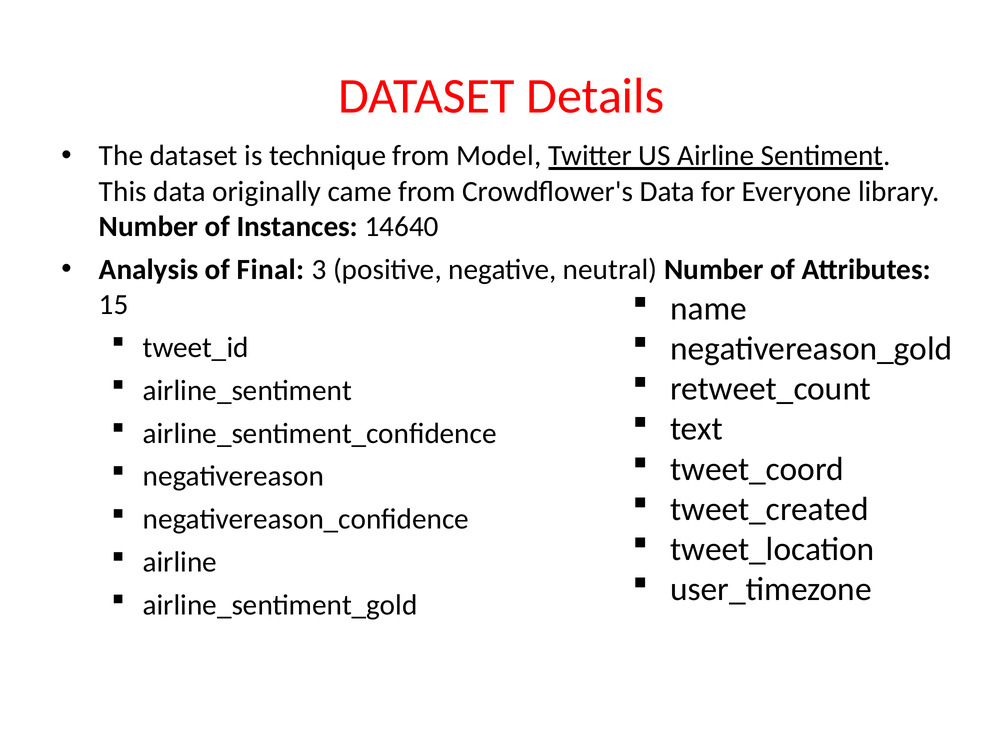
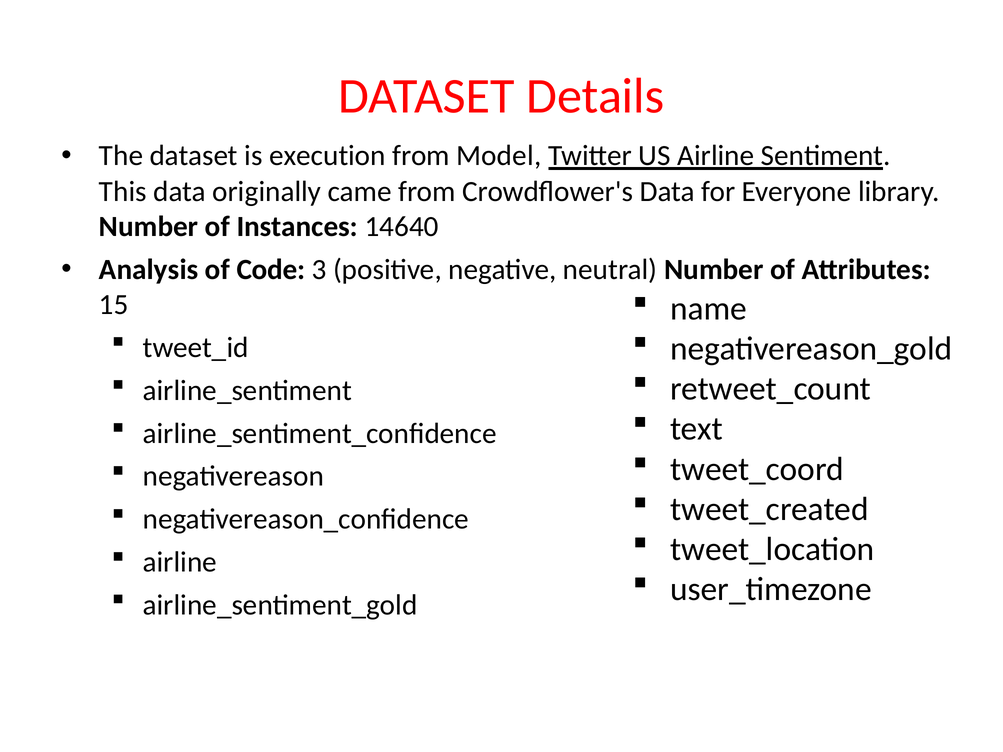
technique: technique -> execution
Final: Final -> Code
